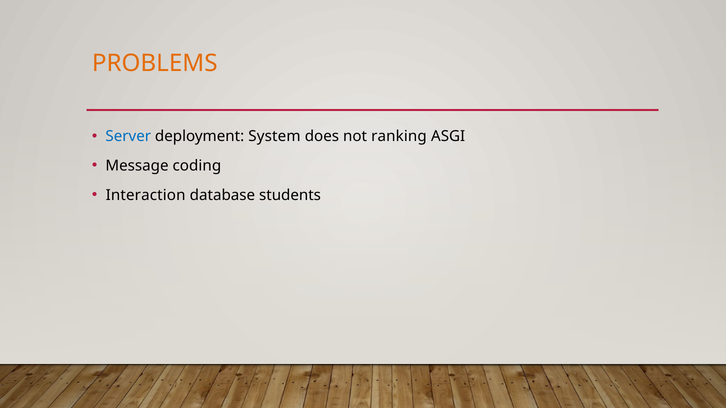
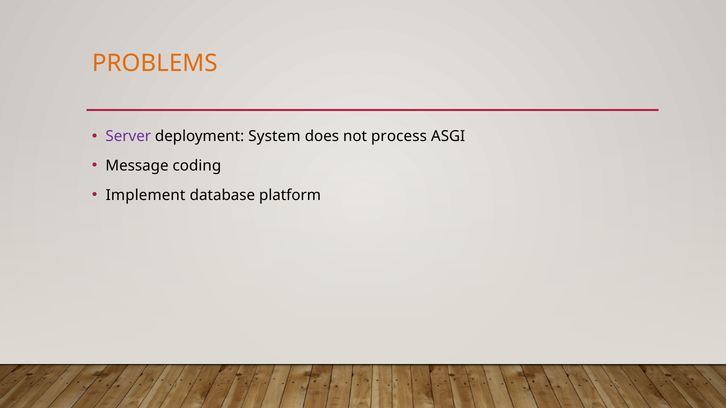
Server colour: blue -> purple
ranking: ranking -> process
Interaction: Interaction -> Implement
students: students -> platform
